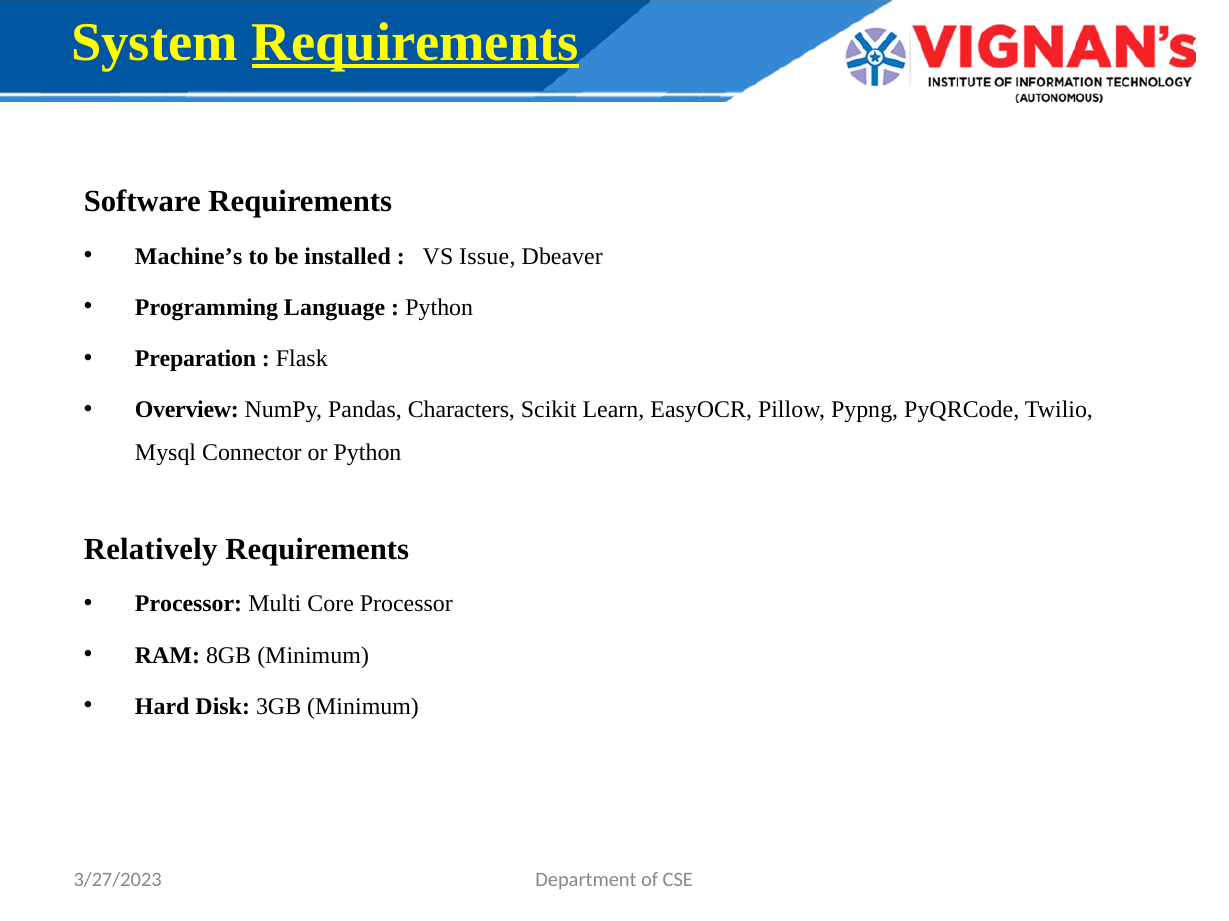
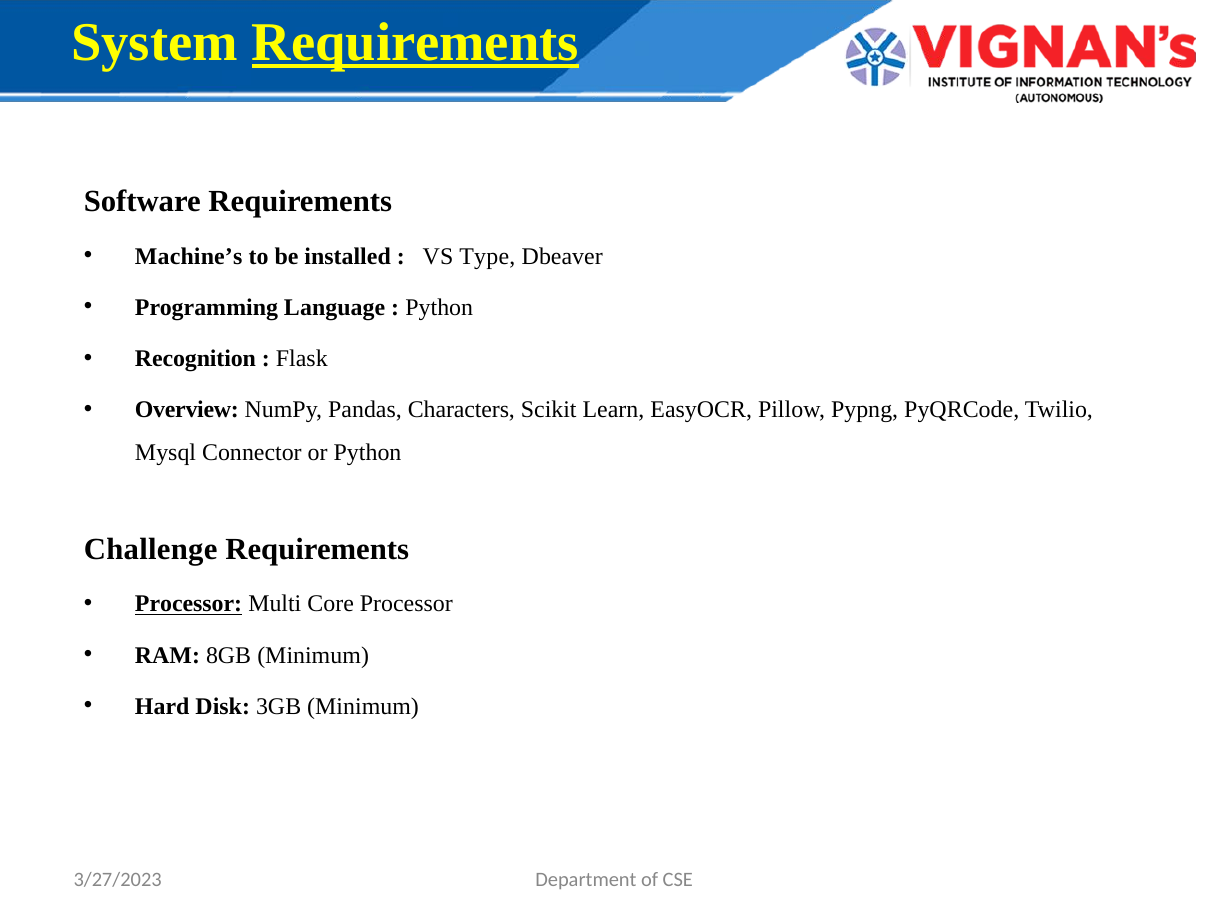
Issue: Issue -> Type
Preparation: Preparation -> Recognition
Relatively: Relatively -> Challenge
Processor at (189, 604) underline: none -> present
